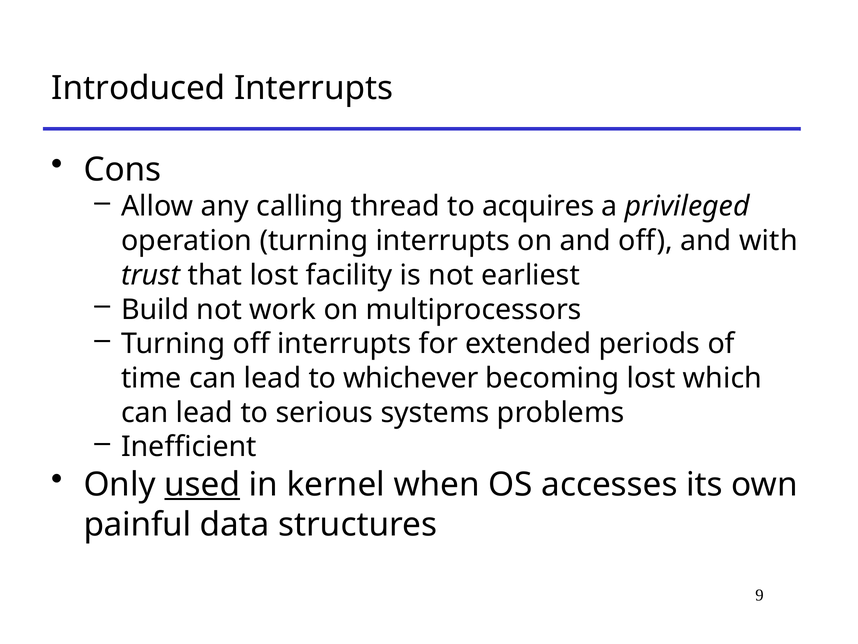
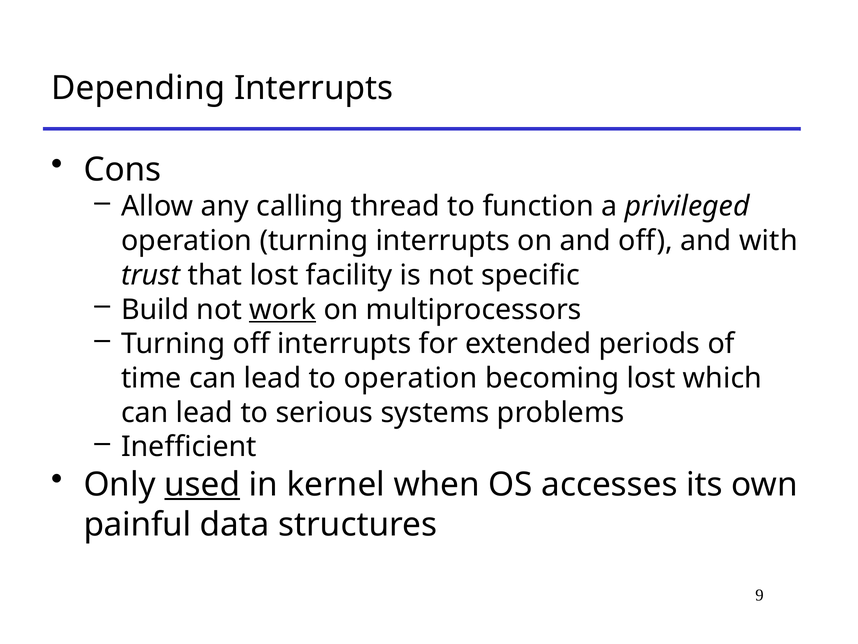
Introduced: Introduced -> Depending
acquires: acquires -> function
earliest: earliest -> specific
work underline: none -> present
to whichever: whichever -> operation
